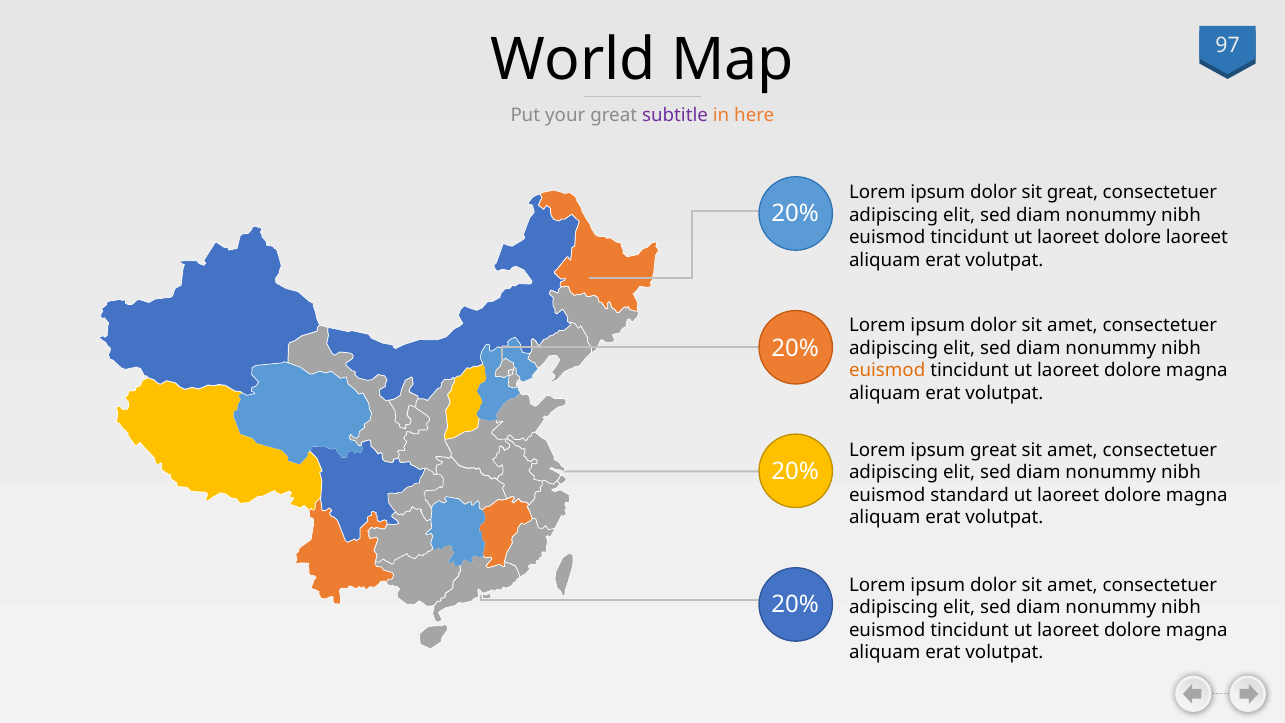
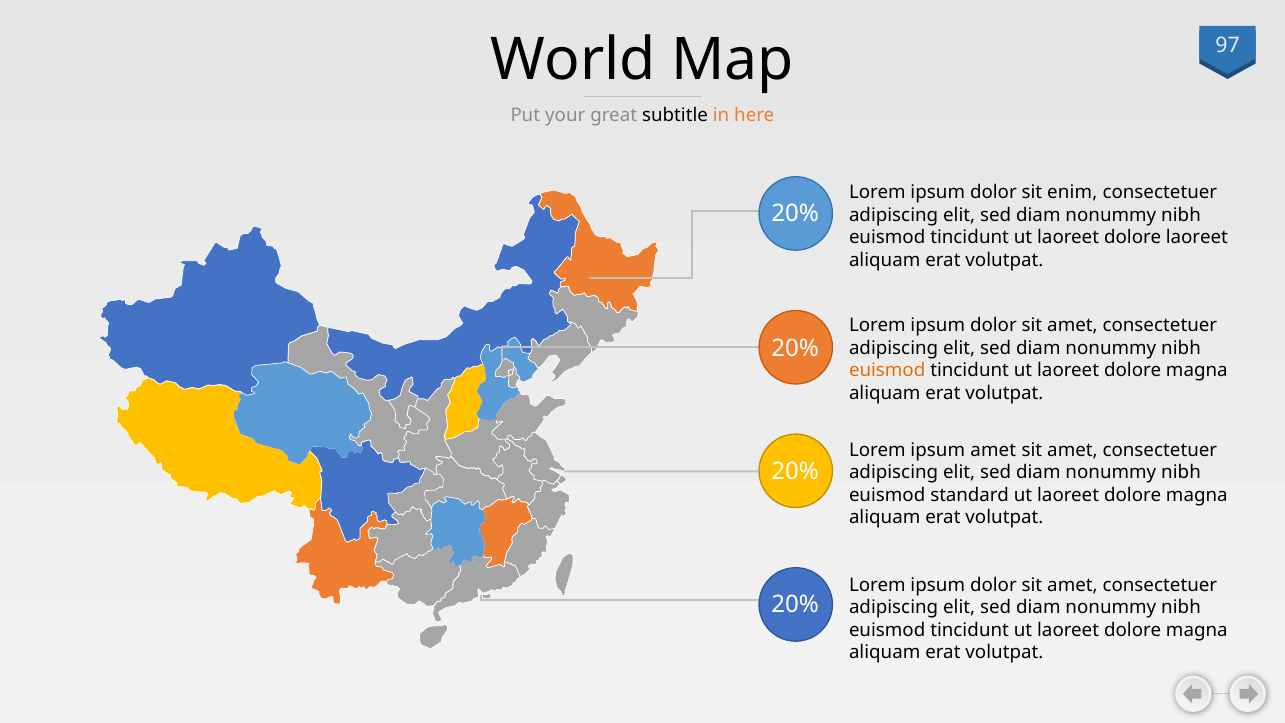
subtitle colour: purple -> black
sit great: great -> enim
ipsum great: great -> amet
